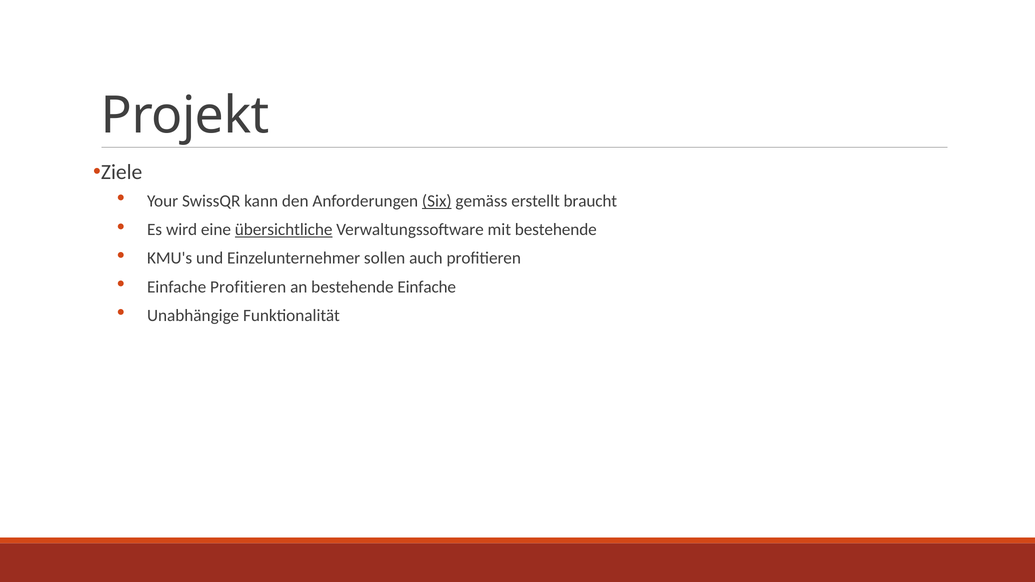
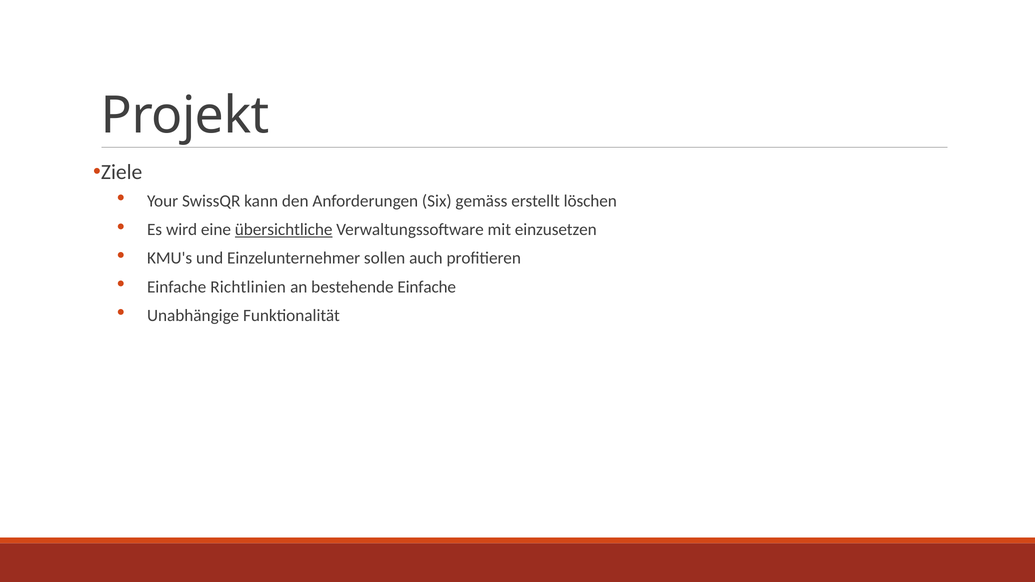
Six underline: present -> none
braucht: braucht -> löschen
mit bestehende: bestehende -> einzusetzen
Einfache Profitieren: Profitieren -> Richtlinien
